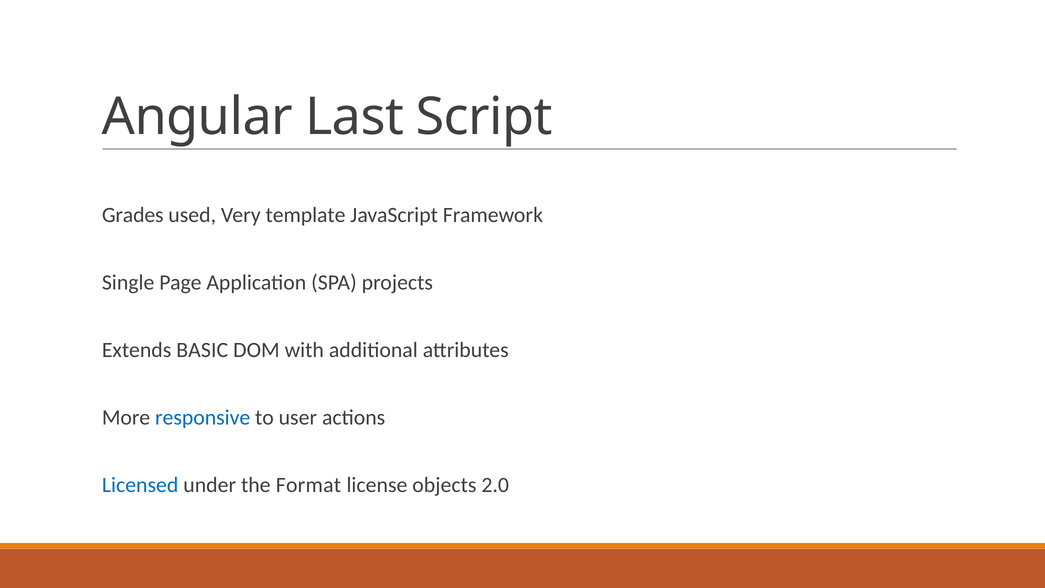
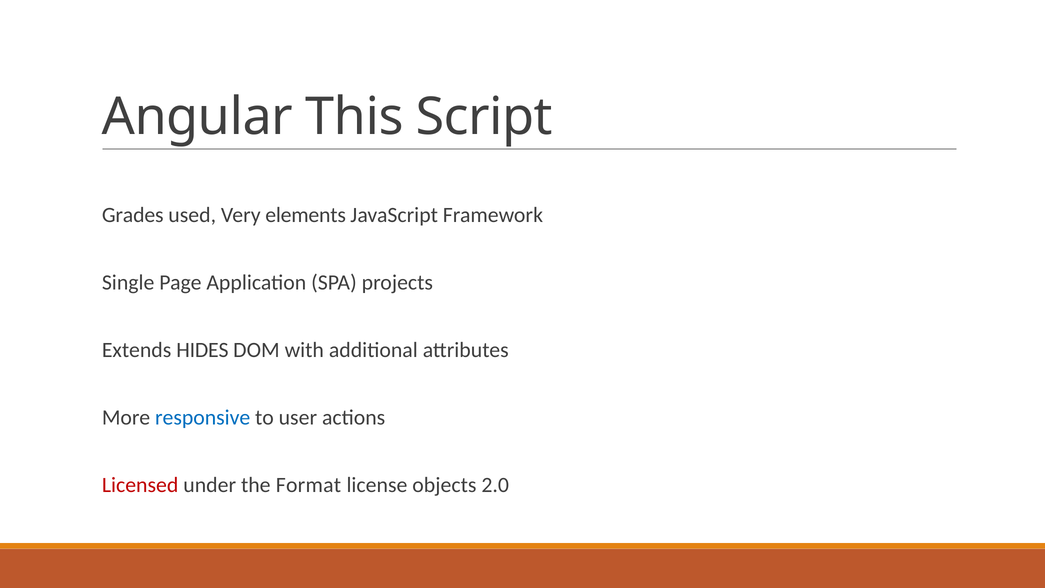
Last: Last -> This
template: template -> elements
BASIC: BASIC -> HIDES
Licensed colour: blue -> red
